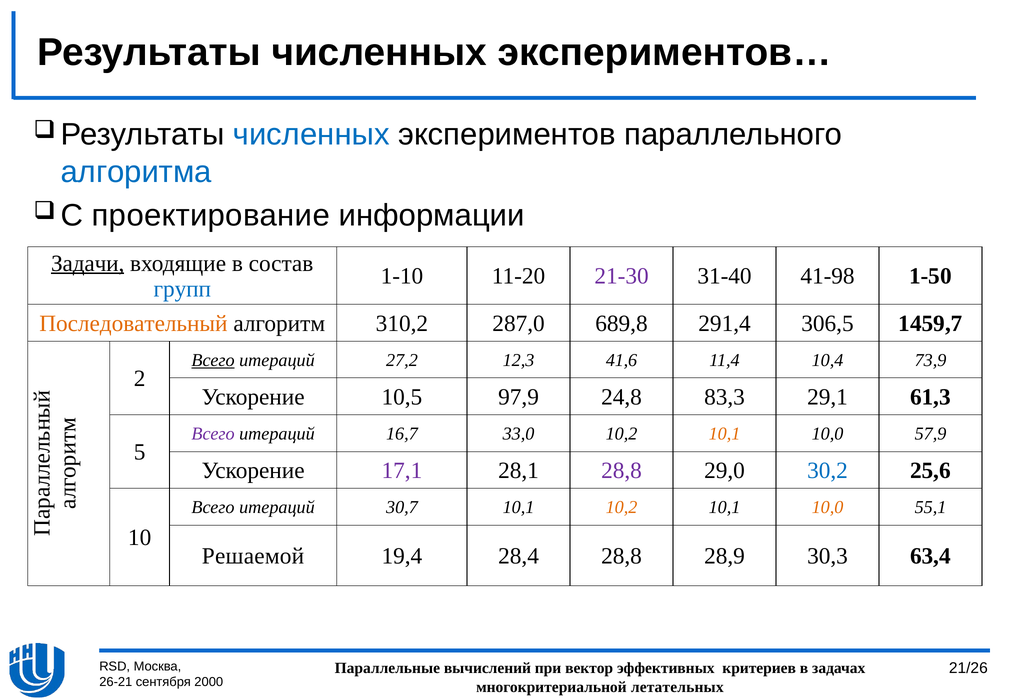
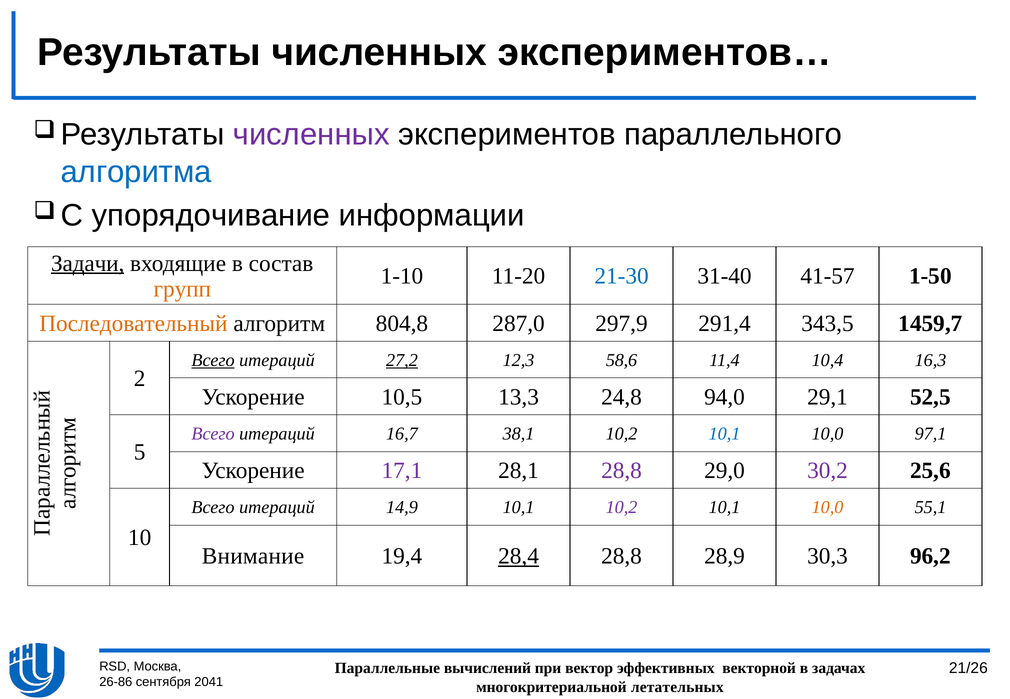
численных at (311, 135) colour: blue -> purple
проектирование: проектирование -> упорядочивание
21-30 colour: purple -> blue
41-98: 41-98 -> 41-57
групп colour: blue -> orange
310,2: 310,2 -> 804,8
689,8: 689,8 -> 297,9
306,5: 306,5 -> 343,5
27,2 underline: none -> present
41,6: 41,6 -> 58,6
73,9: 73,9 -> 16,3
97,9: 97,9 -> 13,3
83,3: 83,3 -> 94,0
61,3: 61,3 -> 52,5
33,0: 33,0 -> 38,1
10,1 at (725, 434) colour: orange -> blue
57,9: 57,9 -> 97,1
30,2 colour: blue -> purple
30,7: 30,7 -> 14,9
10,2 at (622, 508) colour: orange -> purple
Решаемой: Решаемой -> Внимание
28,4 underline: none -> present
63,4: 63,4 -> 96,2
критериев: критериев -> векторной
26-21: 26-21 -> 26-86
2000: 2000 -> 2041
